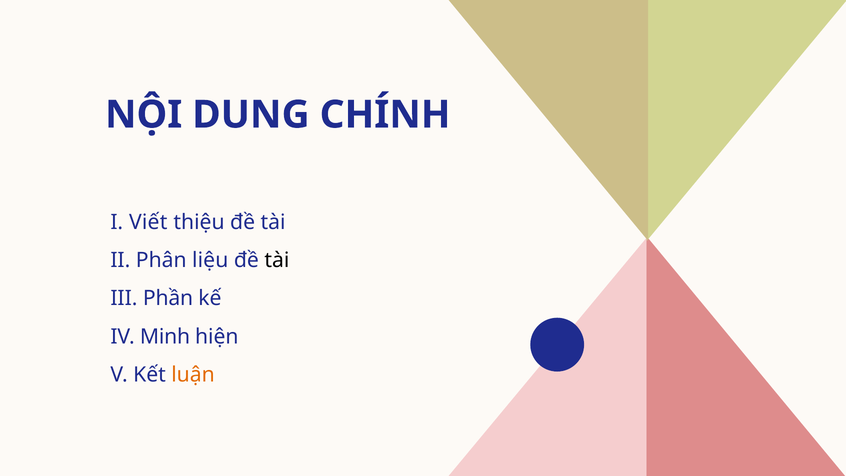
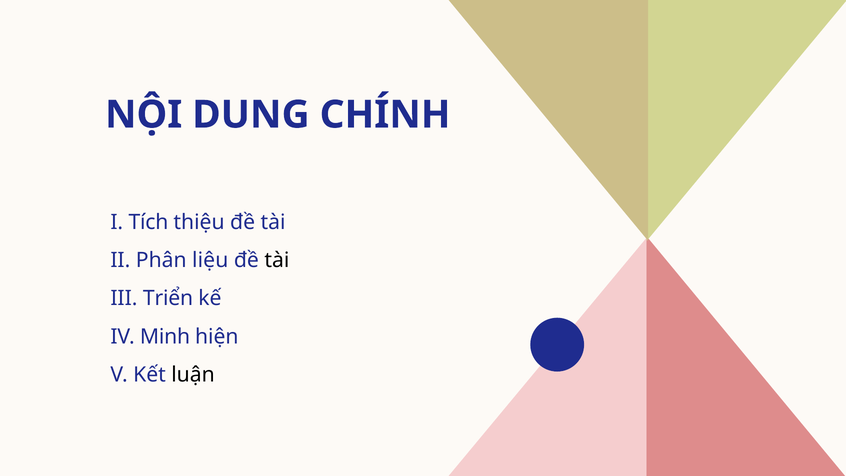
Viết: Viết -> Tích
Phần: Phần -> Triển
luận colour: orange -> black
